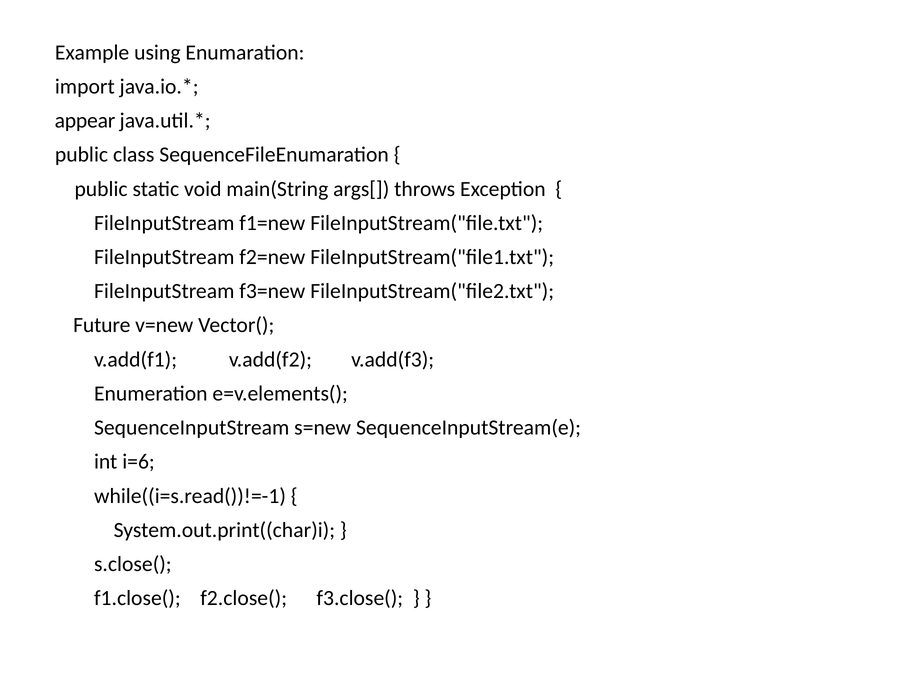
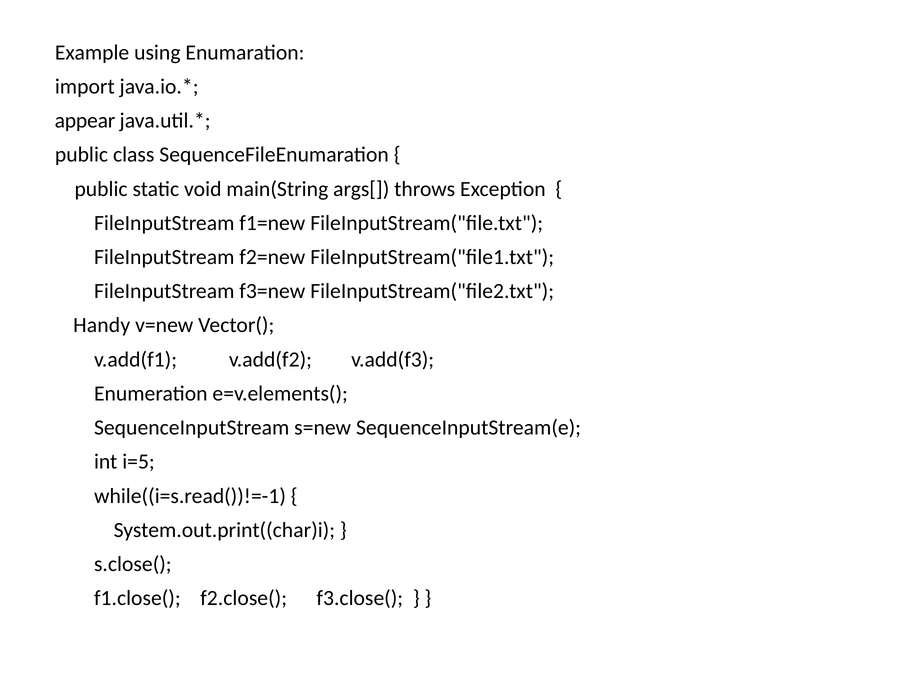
Future: Future -> Handy
i=6: i=6 -> i=5
